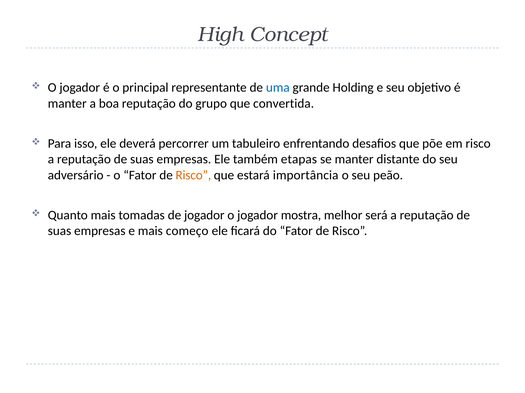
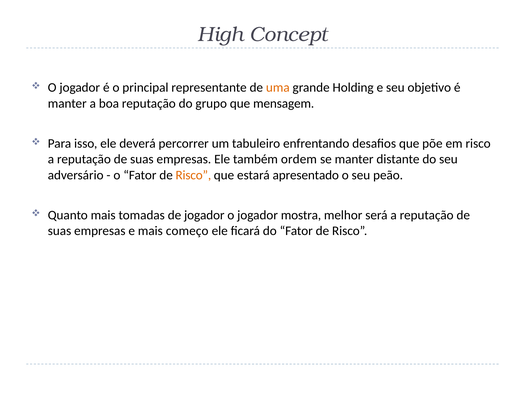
uma colour: blue -> orange
convertida: convertida -> mensagem
etapas: etapas -> ordem
importância: importância -> apresentado
